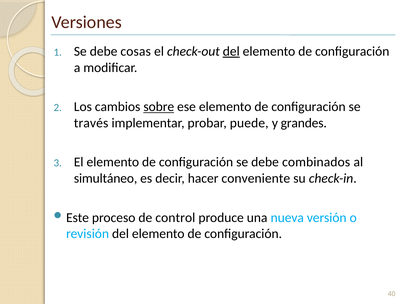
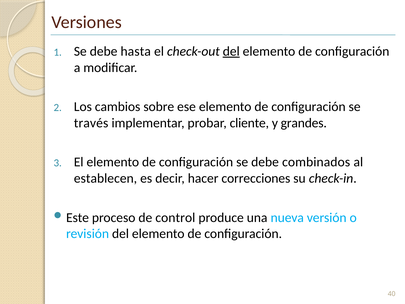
cosas: cosas -> hasta
sobre underline: present -> none
puede: puede -> cliente
simultáneo: simultáneo -> establecen
conveniente: conveniente -> correcciones
